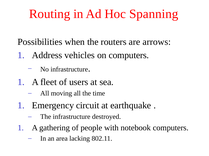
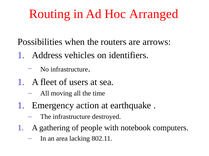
Spanning: Spanning -> Arranged
on computers: computers -> identifiers
circuit: circuit -> action
